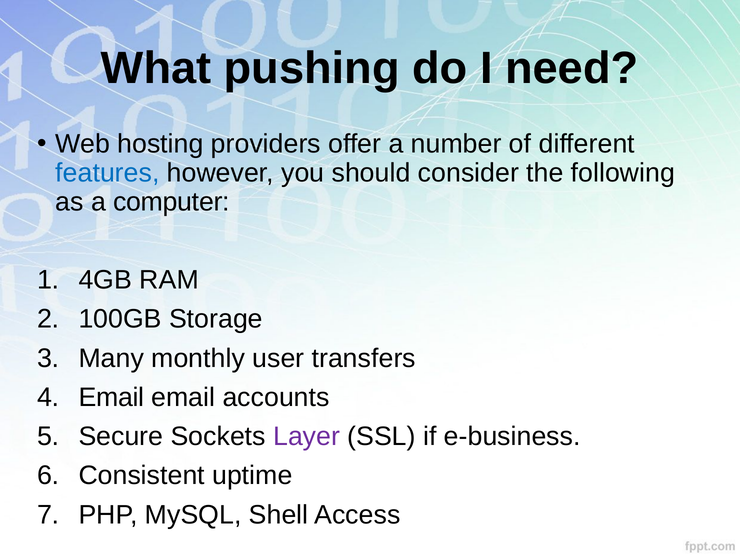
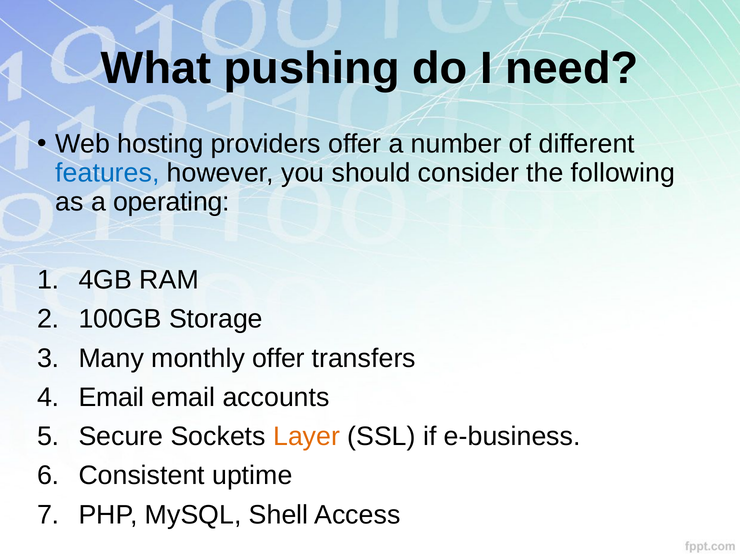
computer: computer -> operating
monthly user: user -> offer
Layer colour: purple -> orange
